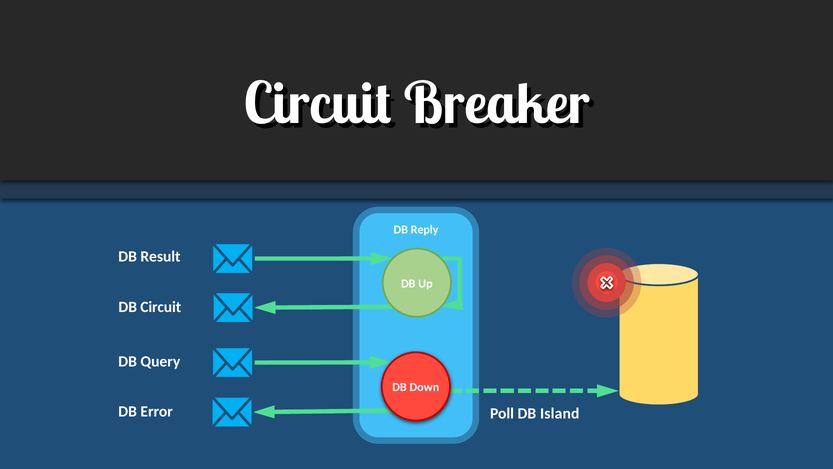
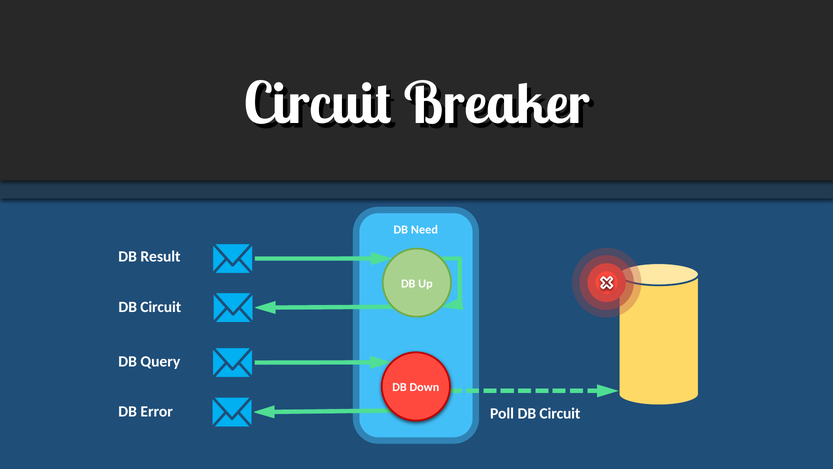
Reply: Reply -> Need
Poll DB Island: Island -> Circuit
